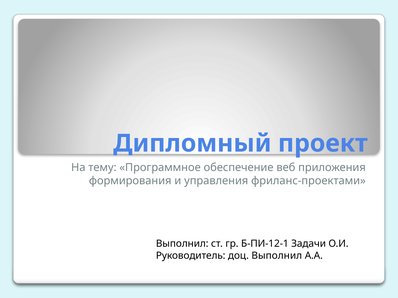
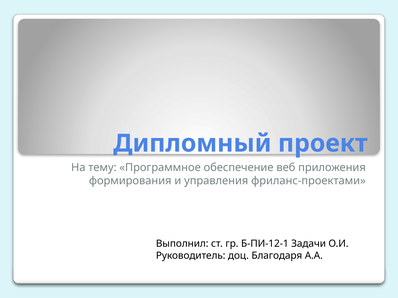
доц Выполнил: Выполнил -> Благодаря
